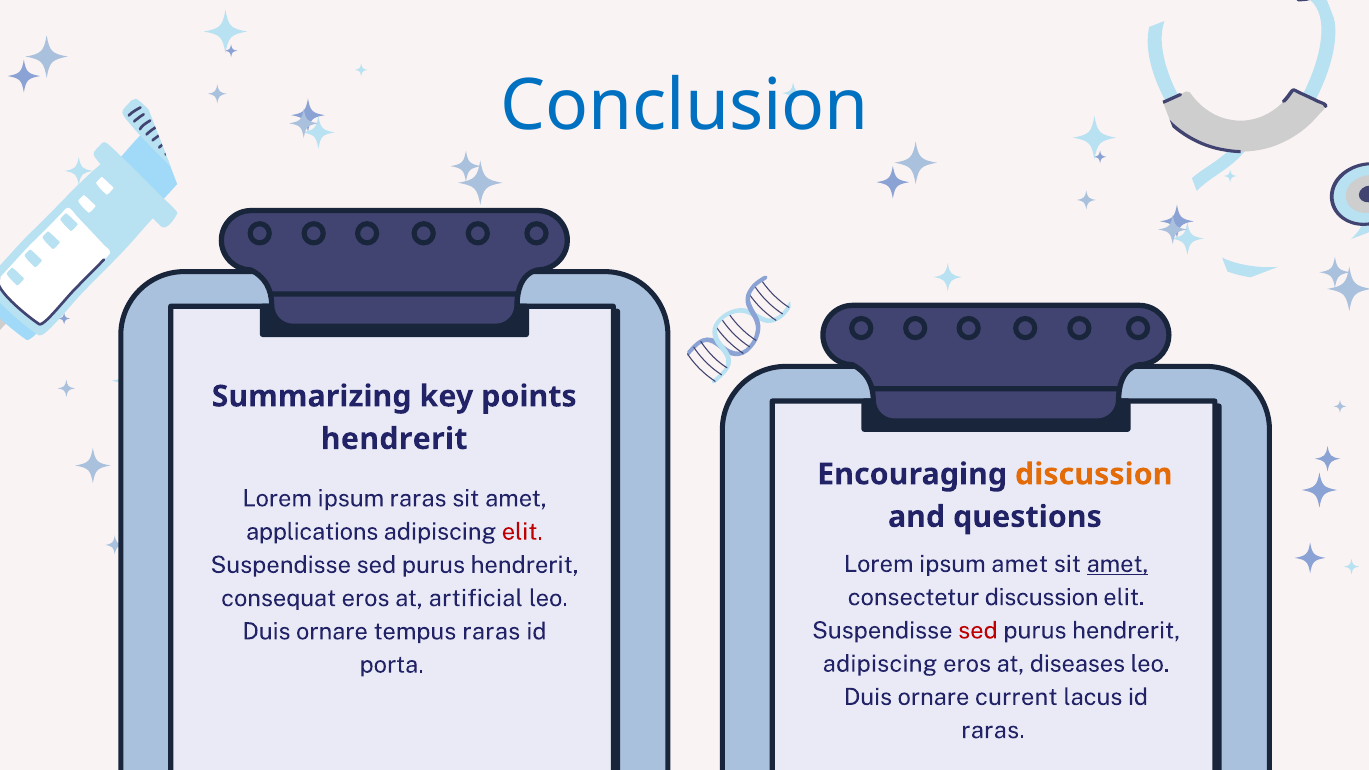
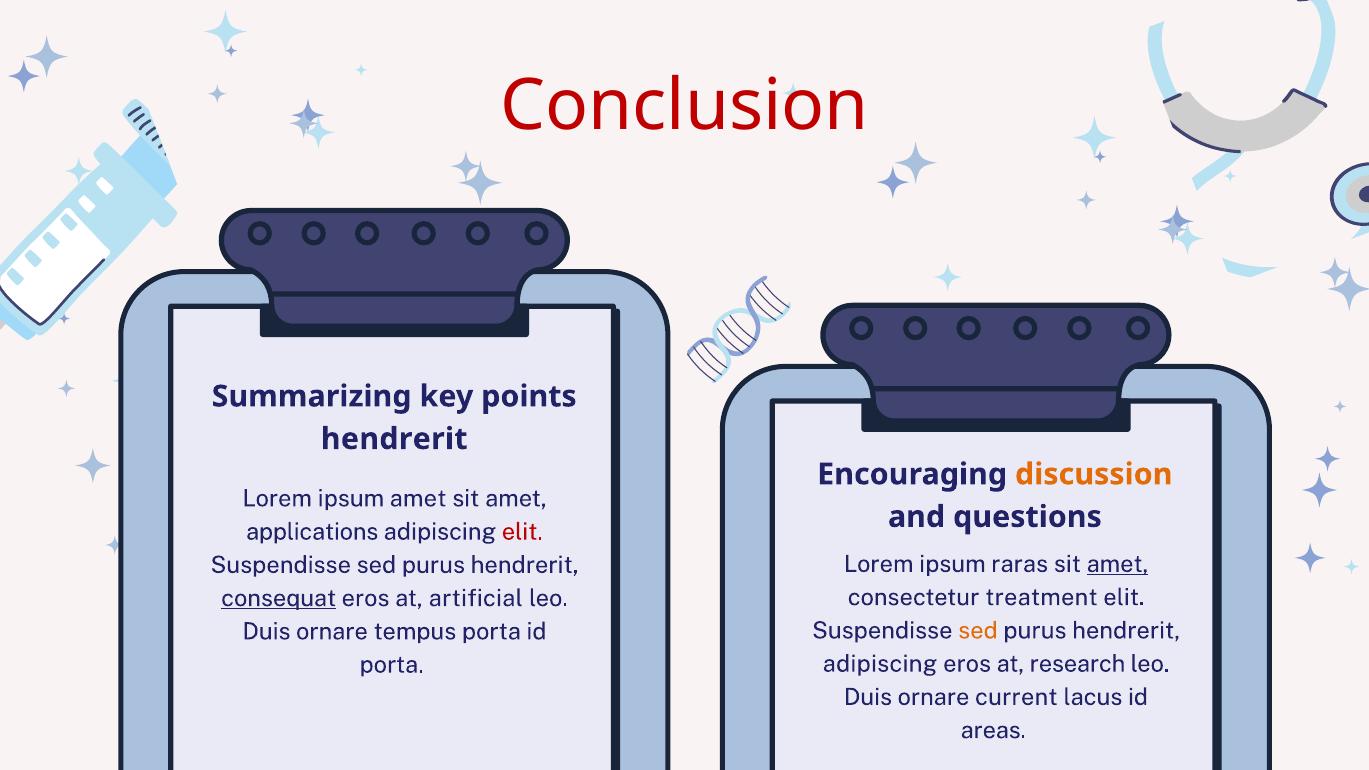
Conclusion colour: blue -> red
ipsum raras: raras -> amet
ipsum amet: amet -> raras
consectetur discussion: discussion -> treatment
consequat underline: none -> present
sed at (978, 631) colour: red -> orange
tempus raras: raras -> porta
diseases: diseases -> research
raras at (993, 730): raras -> areas
